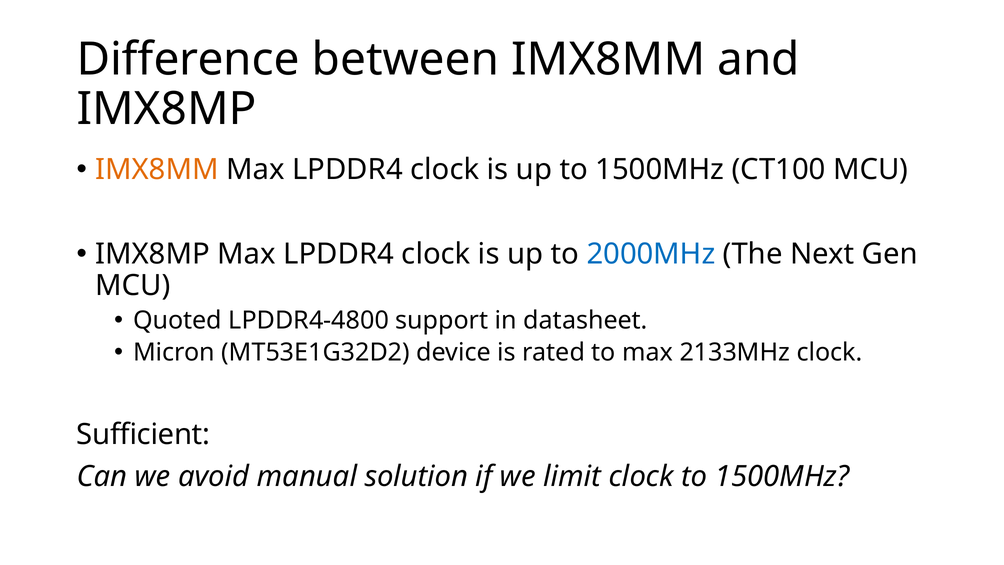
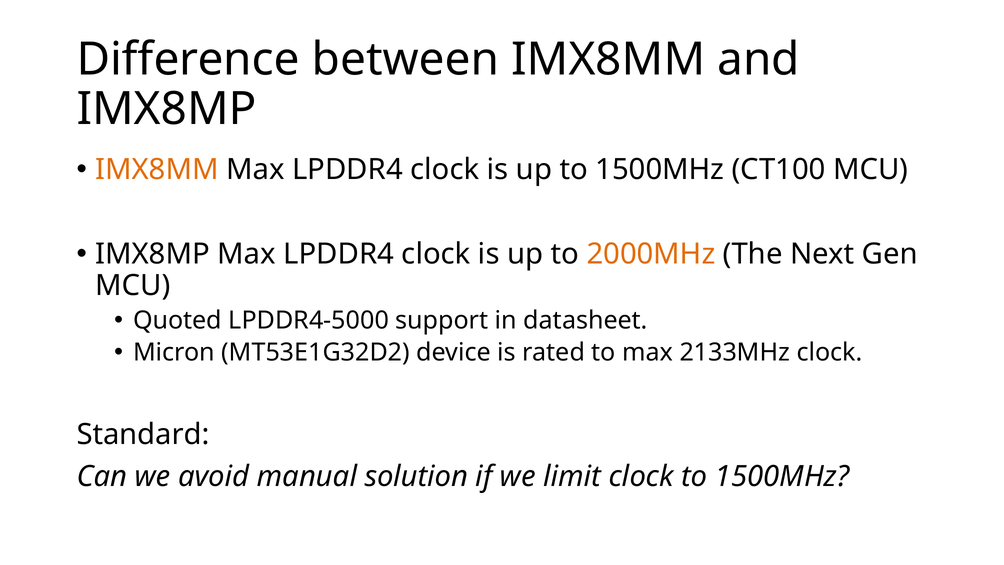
2000MHz colour: blue -> orange
LPDDR4-4800: LPDDR4-4800 -> LPDDR4-5000
Sufficient: Sufficient -> Standard
